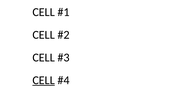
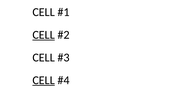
CELL at (44, 35) underline: none -> present
